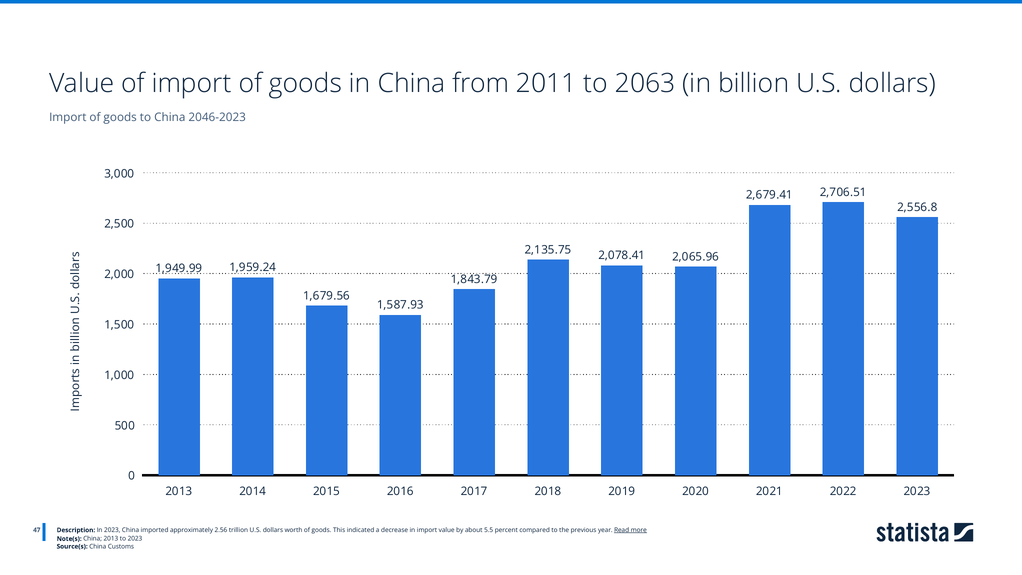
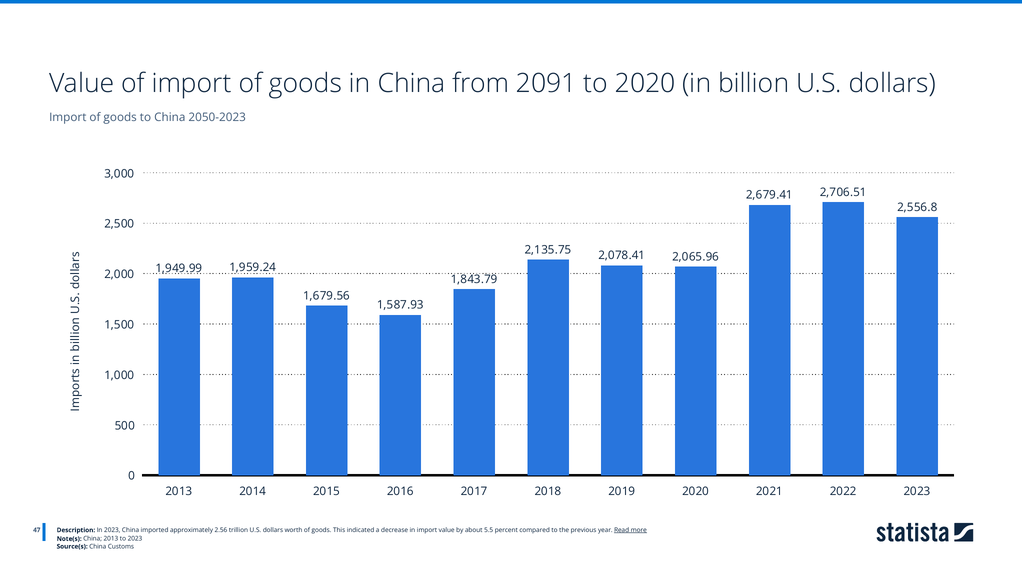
2011: 2011 -> 2091
to 2063: 2063 -> 2020
2046-2023: 2046-2023 -> 2050-2023
